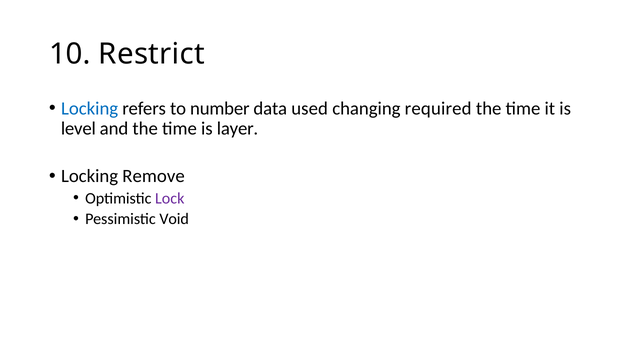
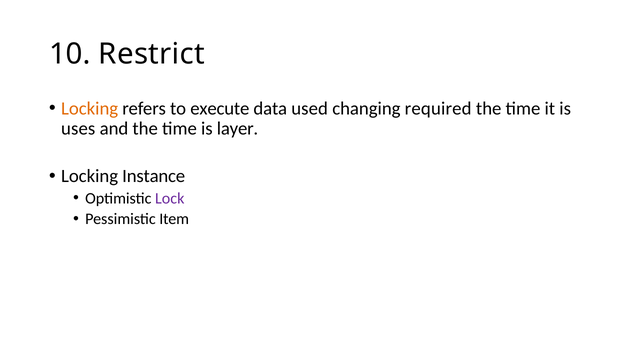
Locking at (90, 109) colour: blue -> orange
number: number -> execute
level: level -> uses
Remove: Remove -> Instance
Void: Void -> Item
